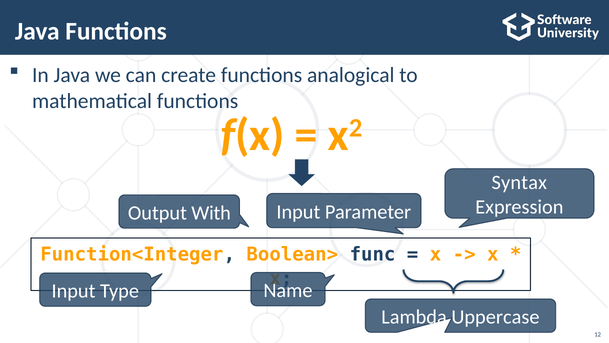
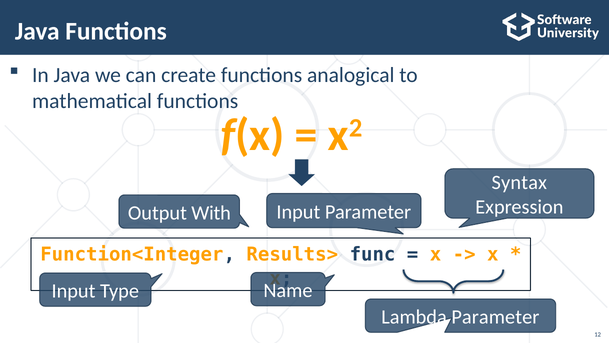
Boolean>: Boolean> -> Results>
Lambda Uppercase: Uppercase -> Parameter
